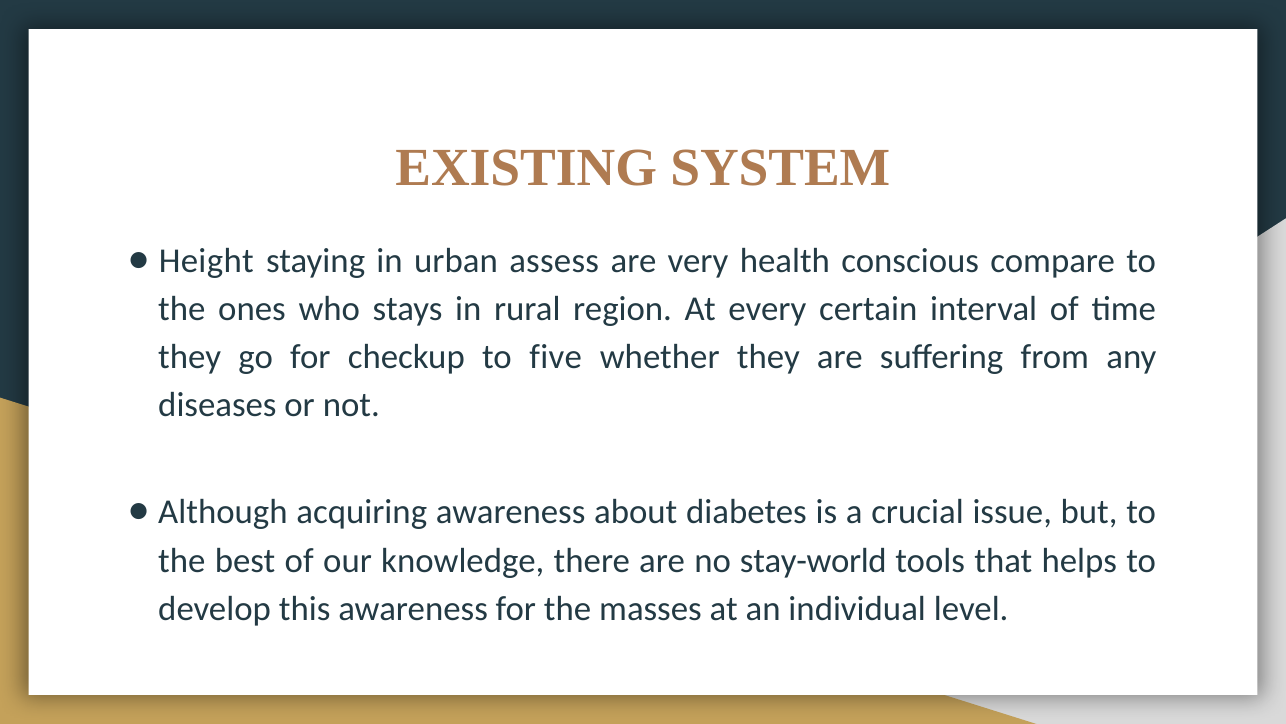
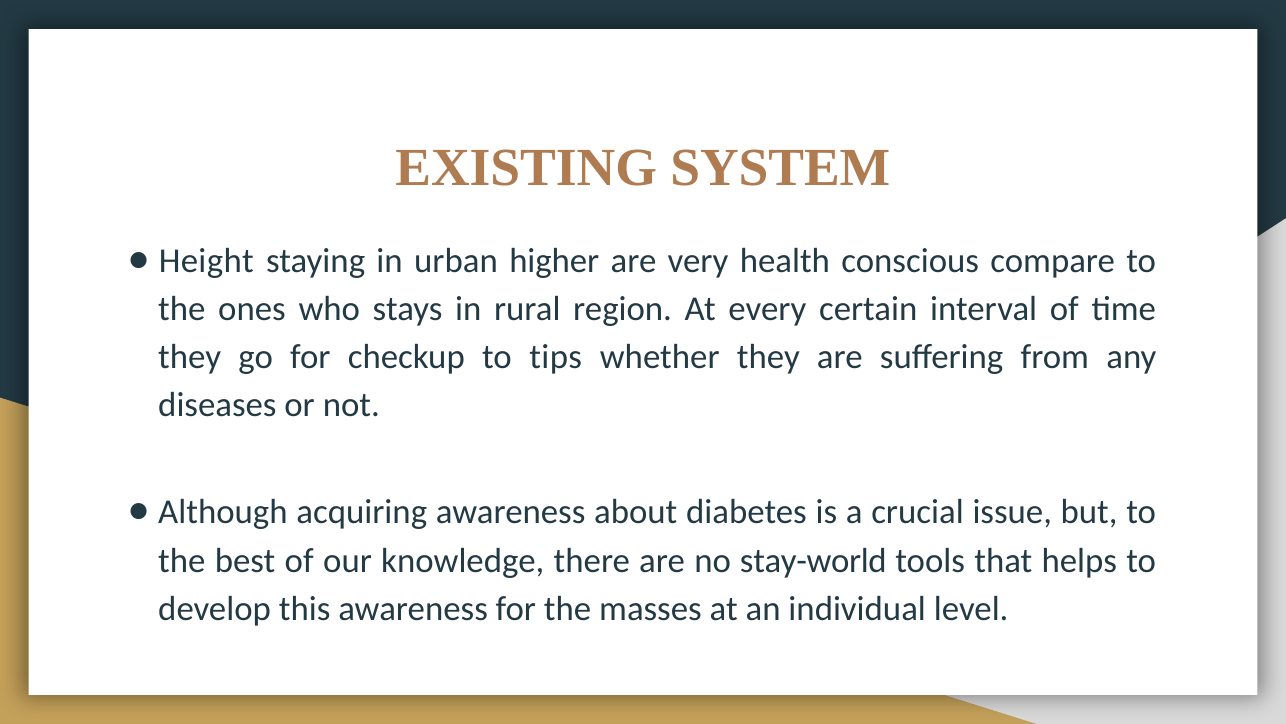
assess: assess -> higher
five: five -> tips
